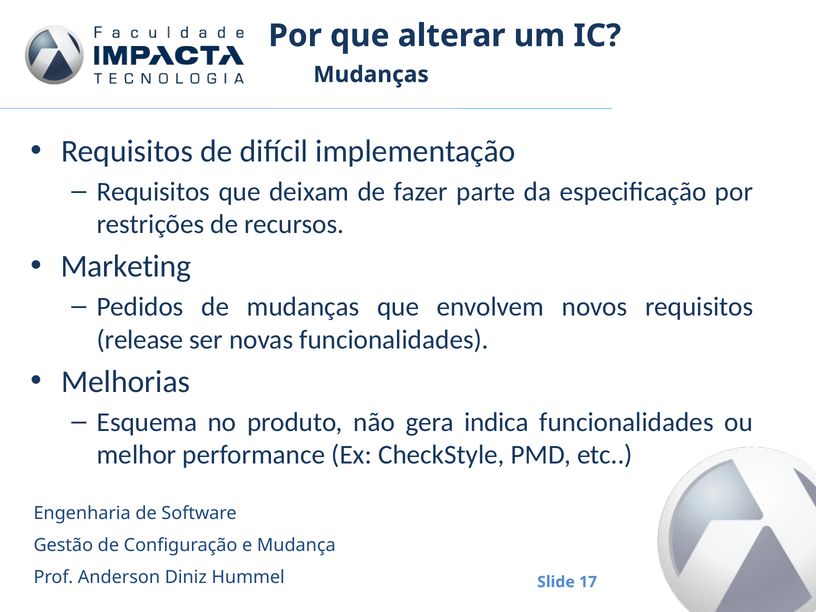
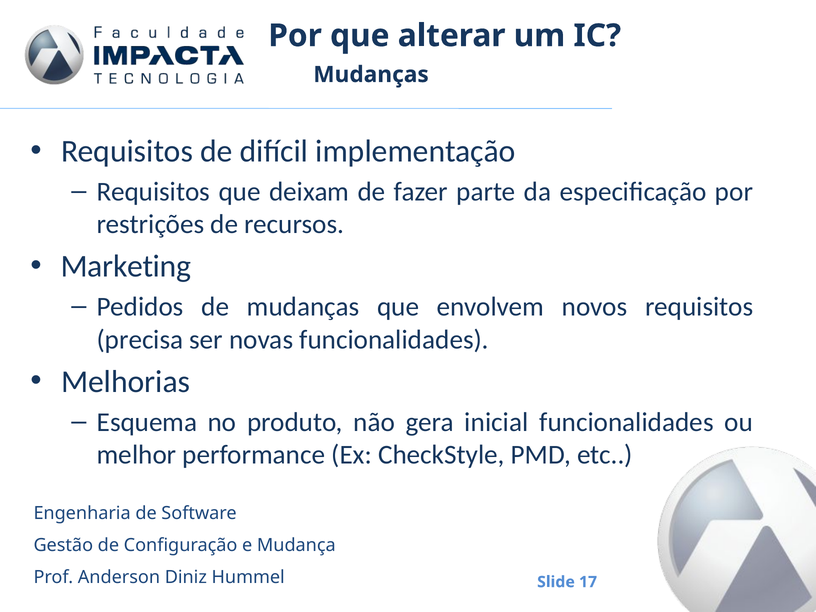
release: release -> precisa
indica: indica -> inicial
